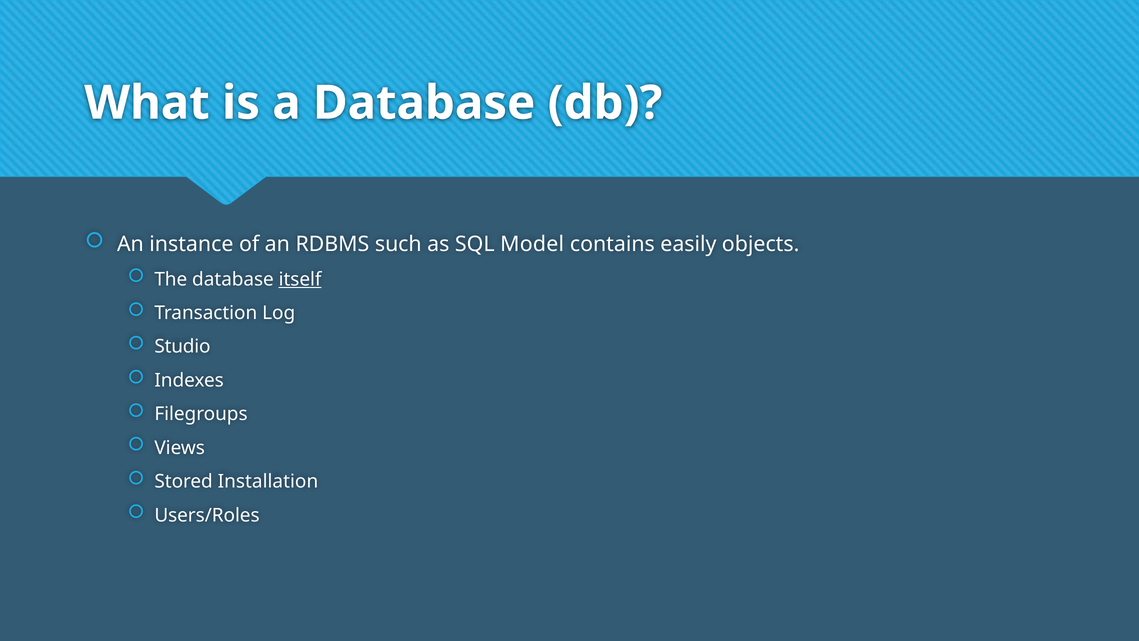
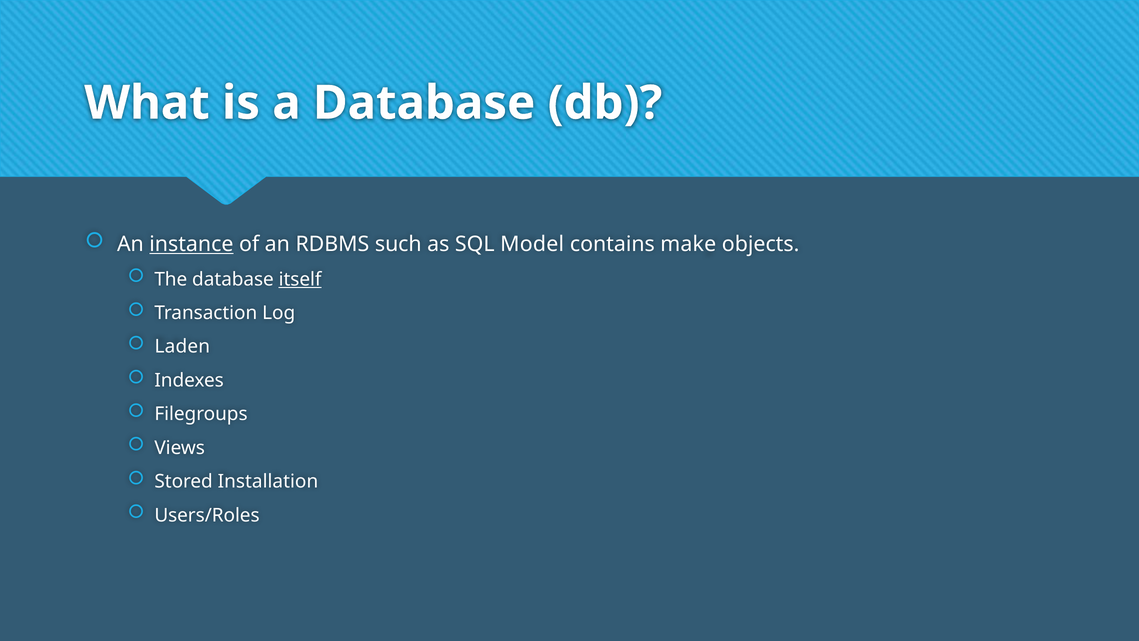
instance underline: none -> present
easily: easily -> make
Studio: Studio -> Laden
